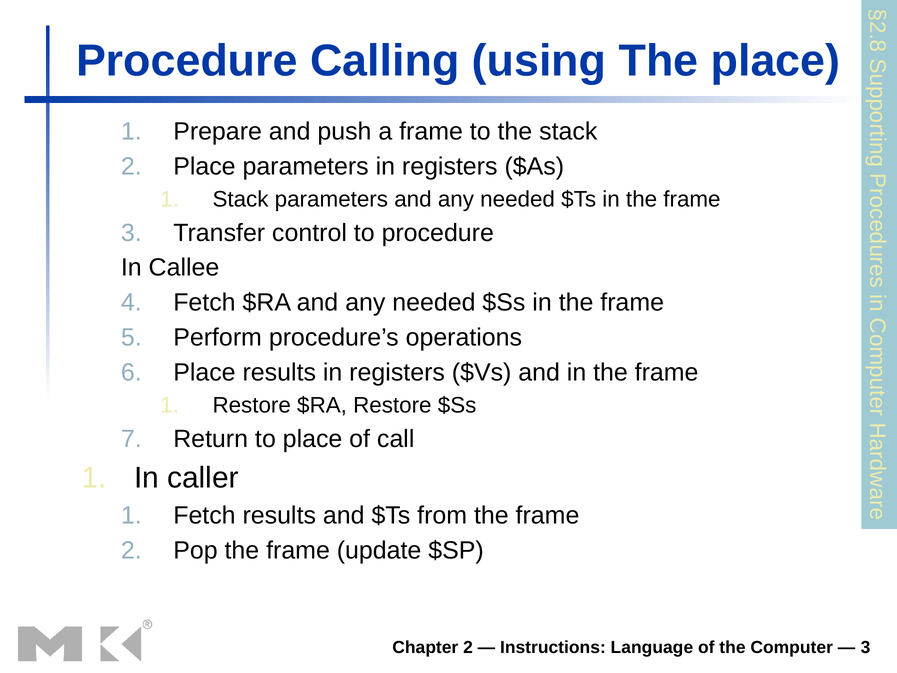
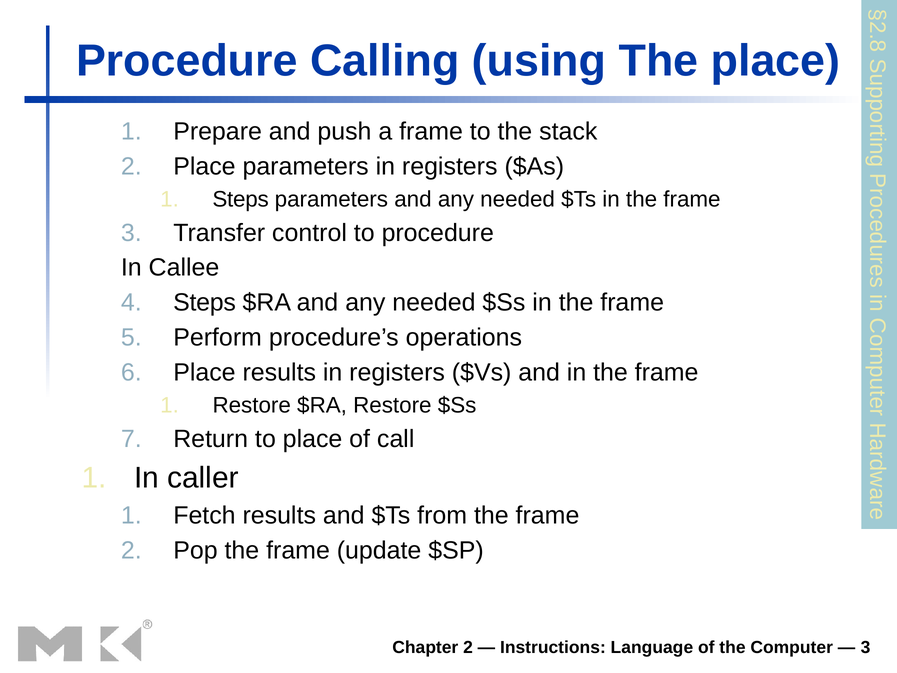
Stack at (241, 199): Stack -> Steps
Fetch at (204, 303): Fetch -> Steps
